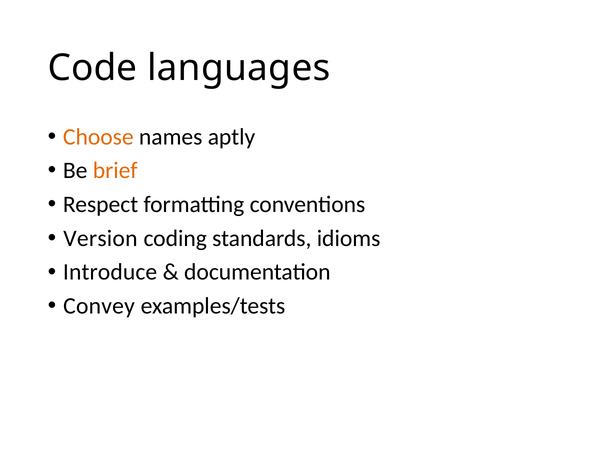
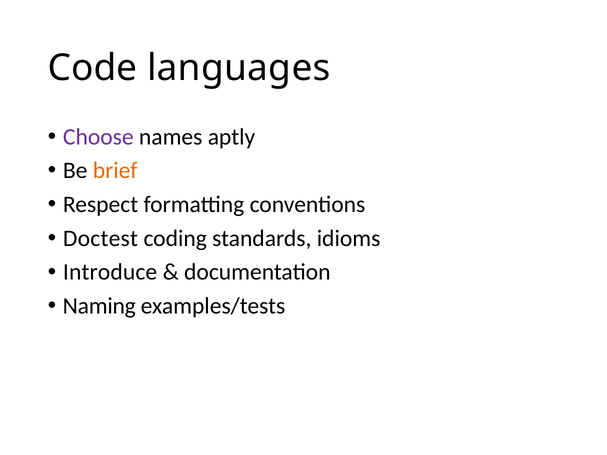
Choose colour: orange -> purple
Version: Version -> Doctest
Convey: Convey -> Naming
